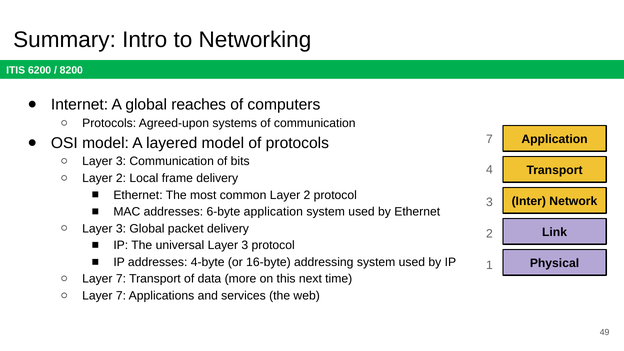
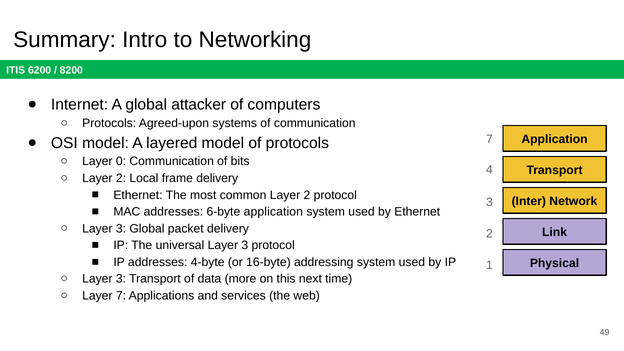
reaches: reaches -> attacker
3 at (121, 161): 3 -> 0
7 at (121, 279): 7 -> 3
